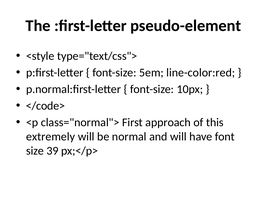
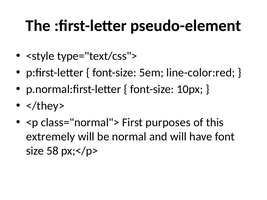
</code>: </code> -> </they>
approach: approach -> purposes
39: 39 -> 58
